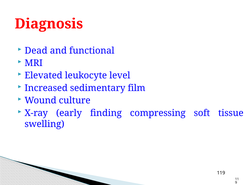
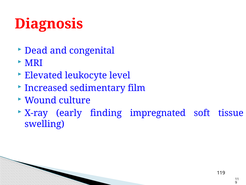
functional: functional -> congenital
compressing: compressing -> impregnated
